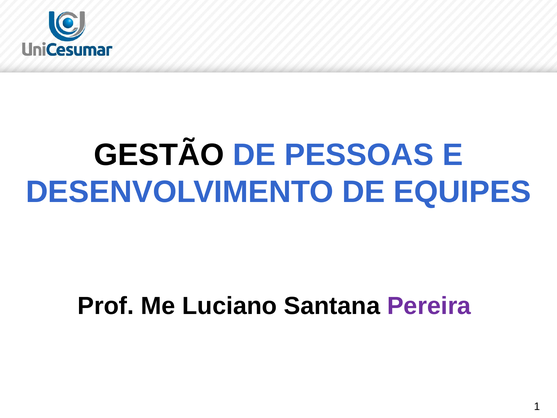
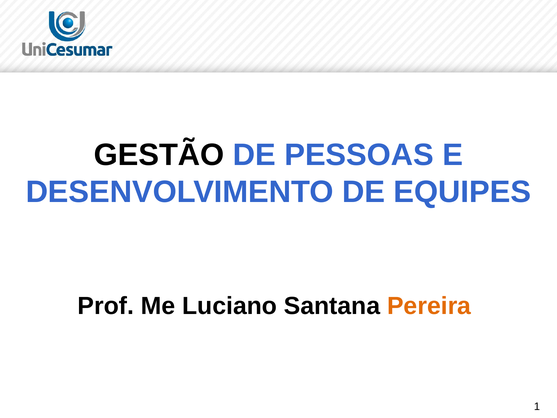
Pereira colour: purple -> orange
